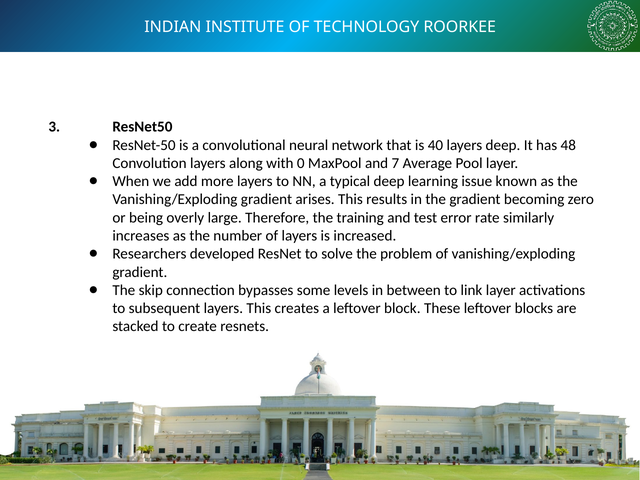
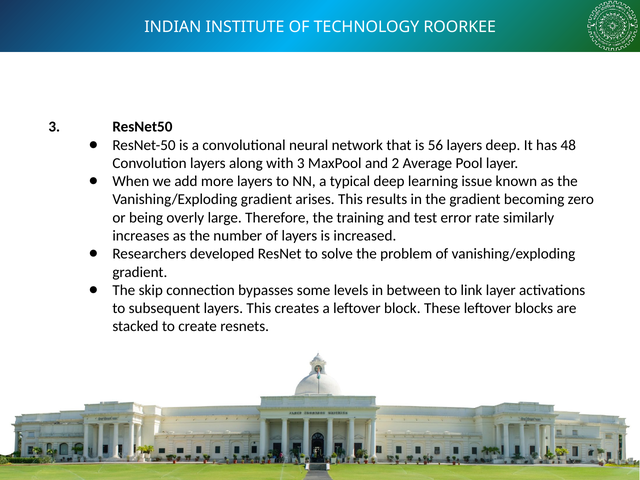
40: 40 -> 56
with 0: 0 -> 3
7: 7 -> 2
